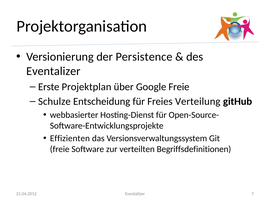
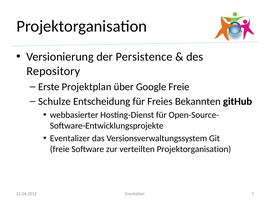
Eventalizer at (53, 71): Eventalizer -> Repository
Verteilung: Verteilung -> Bekannten
Effizienten at (70, 138): Effizienten -> Eventalizer
verteilten Begriffsdefinitionen: Begriffsdefinitionen -> Projektorganisation
